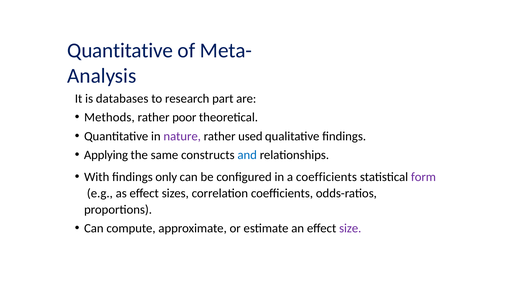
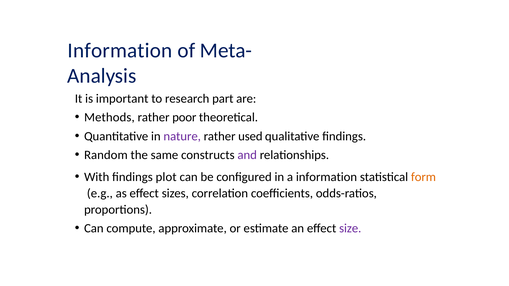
Quantitative at (120, 50): Quantitative -> Information
databases: databases -> important
Applying: Applying -> Random
and colour: blue -> purple
only: only -> plot
a coefficients: coefficients -> information
form colour: purple -> orange
